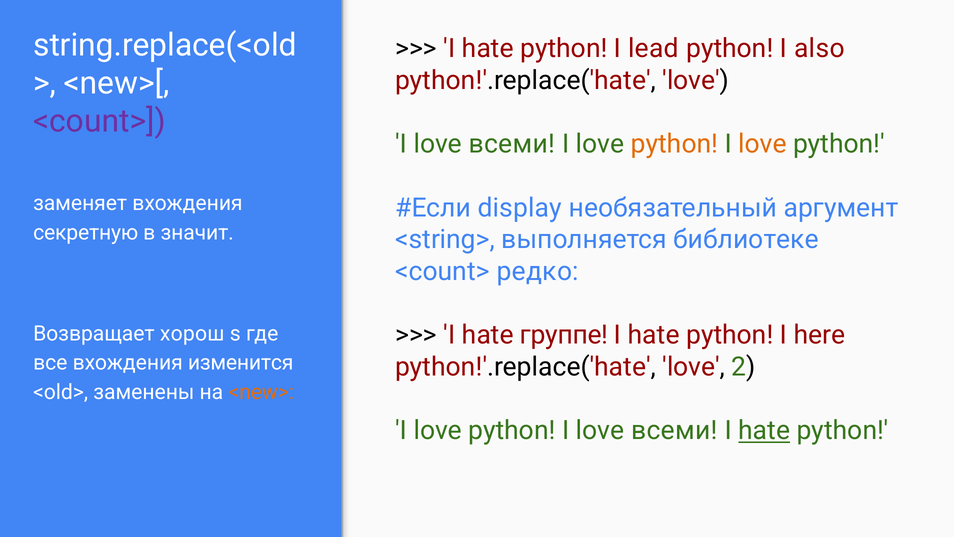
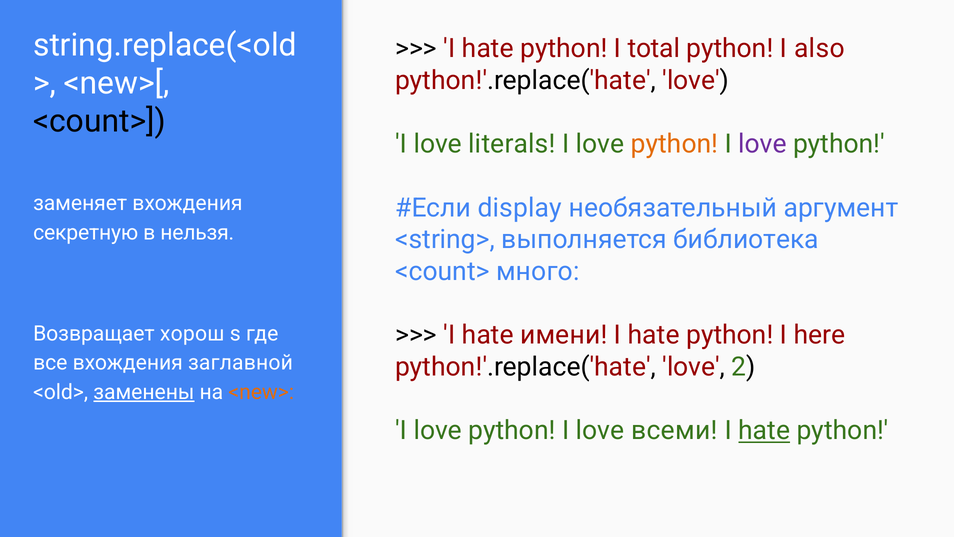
lead: lead -> total
<count> at (99, 121) colour: purple -> black
всеми at (512, 144): всеми -> literals
love at (762, 144) colour: orange -> purple
значит: значит -> нельзя
библиотеке: библиотеке -> библиотека
редко: редко -> много
группе: группе -> имени
изменится: изменится -> заглавной
заменены underline: none -> present
